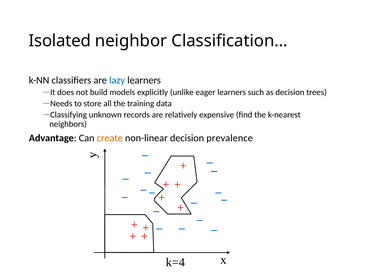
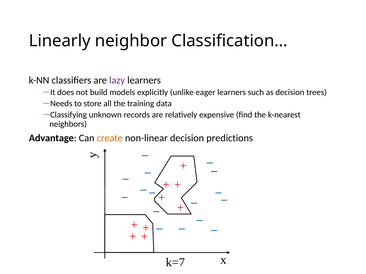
Isolated: Isolated -> Linearly
lazy colour: blue -> purple
prevalence: prevalence -> predictions
k=4: k=4 -> k=7
